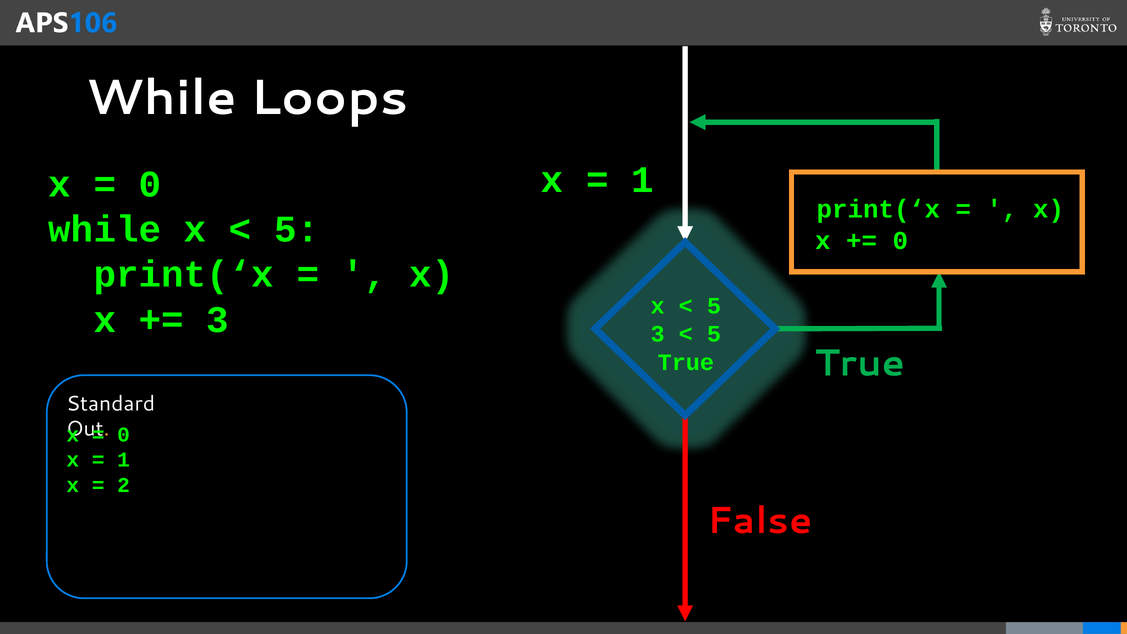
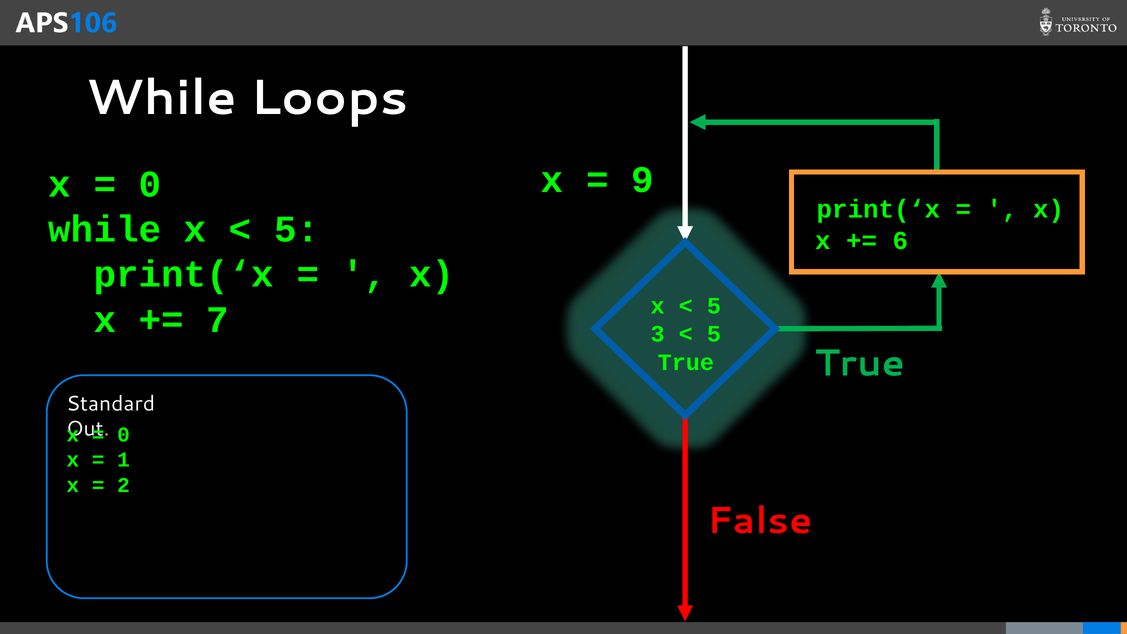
1 at (642, 180): 1 -> 9
0 at (900, 241): 0 -> 6
3 at (218, 320): 3 -> 7
